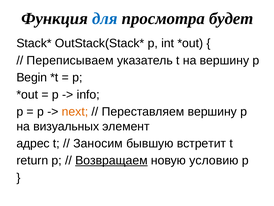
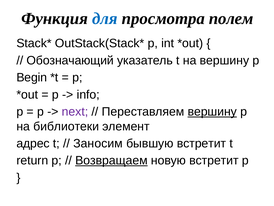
будет: будет -> полем
Переписываем: Переписываем -> Обозначающий
next colour: orange -> purple
вершину at (212, 111) underline: none -> present
визуальных: визуальных -> библиотеки
новую условию: условию -> встретит
